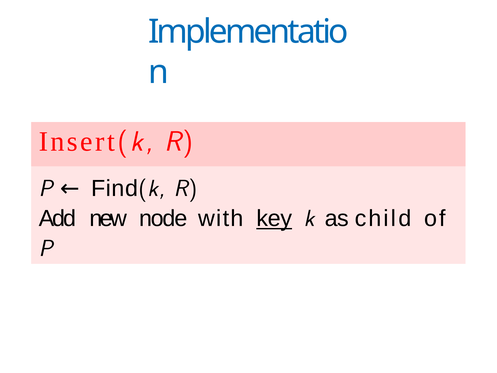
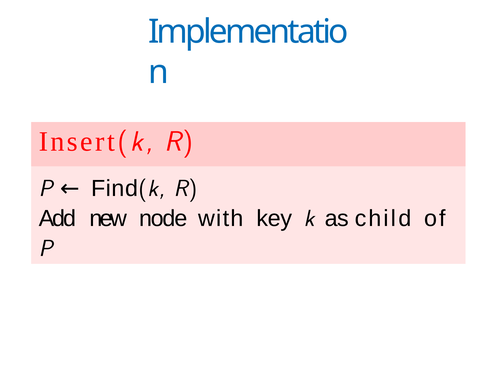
key underline: present -> none
